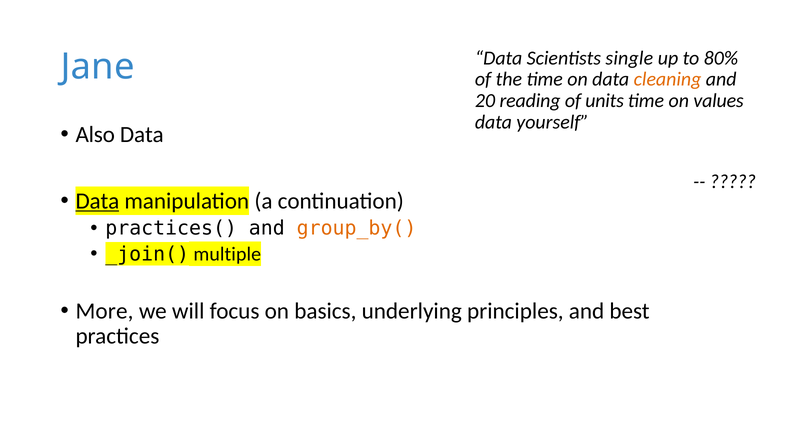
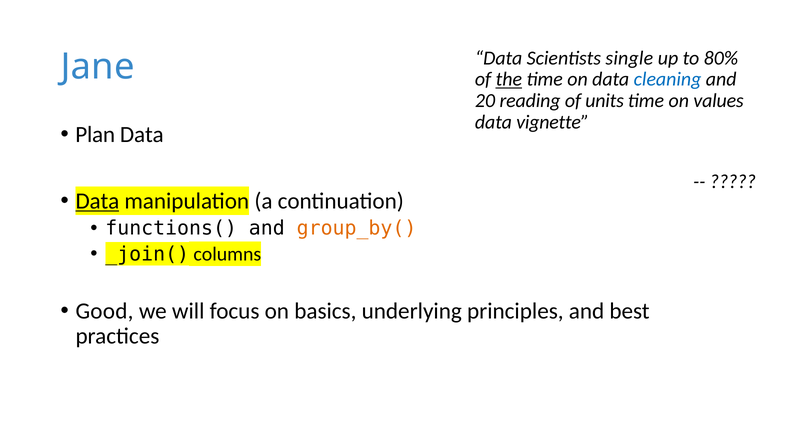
the underline: none -> present
cleaning colour: orange -> blue
yourself: yourself -> vignette
Also: Also -> Plan
practices(: practices( -> functions(
multiple: multiple -> columns
More: More -> Good
